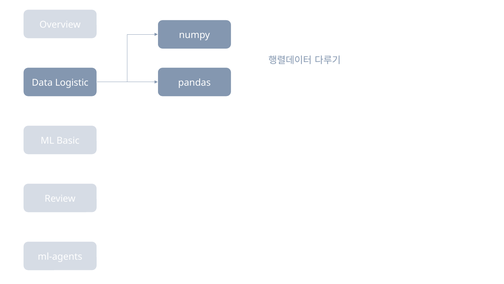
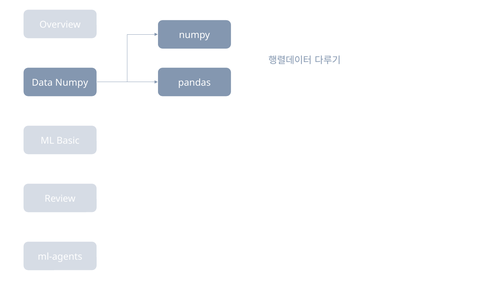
Data Logistic: Logistic -> Numpy
